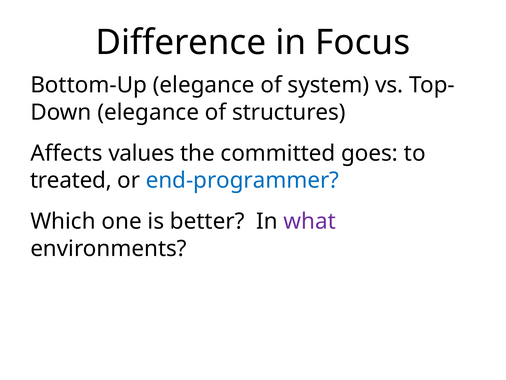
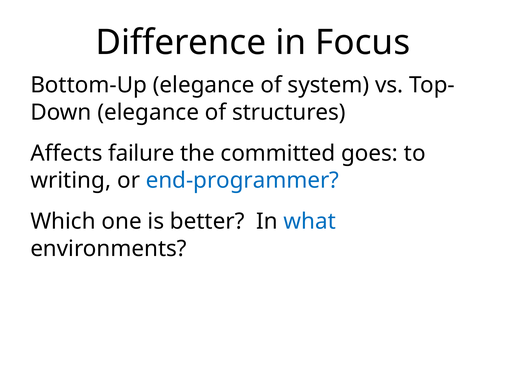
values: values -> failure
treated: treated -> writing
what colour: purple -> blue
